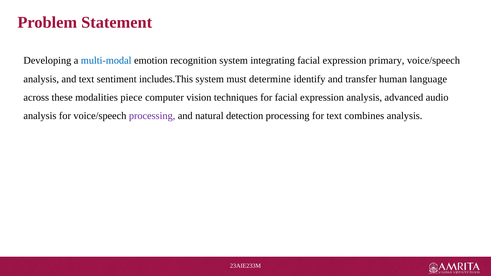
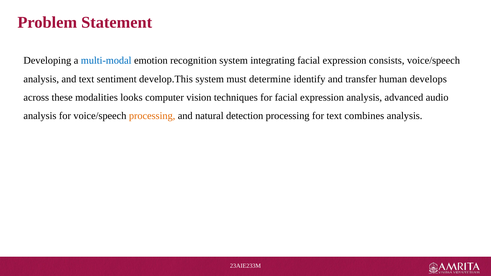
primary: primary -> consists
includes.This: includes.This -> develop.This
language: language -> develops
piece: piece -> looks
processing at (152, 116) colour: purple -> orange
